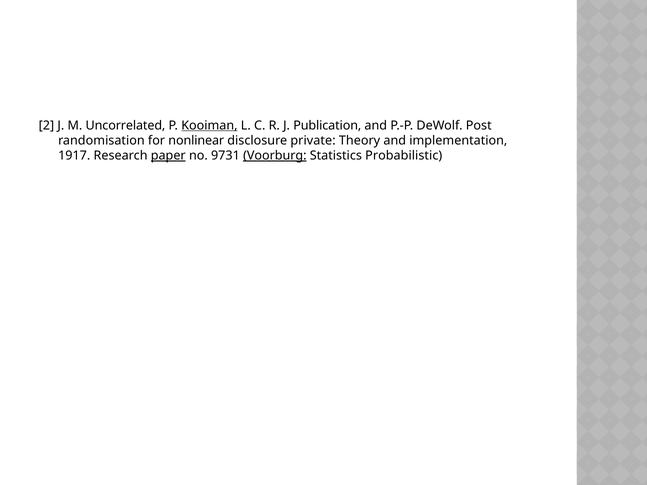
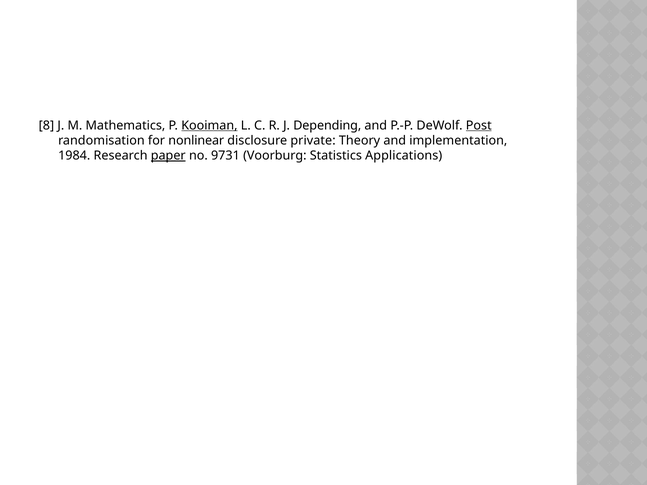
2: 2 -> 8
Uncorrelated: Uncorrelated -> Mathematics
Publication: Publication -> Depending
Post underline: none -> present
1917: 1917 -> 1984
Voorburg underline: present -> none
Probabilistic: Probabilistic -> Applications
